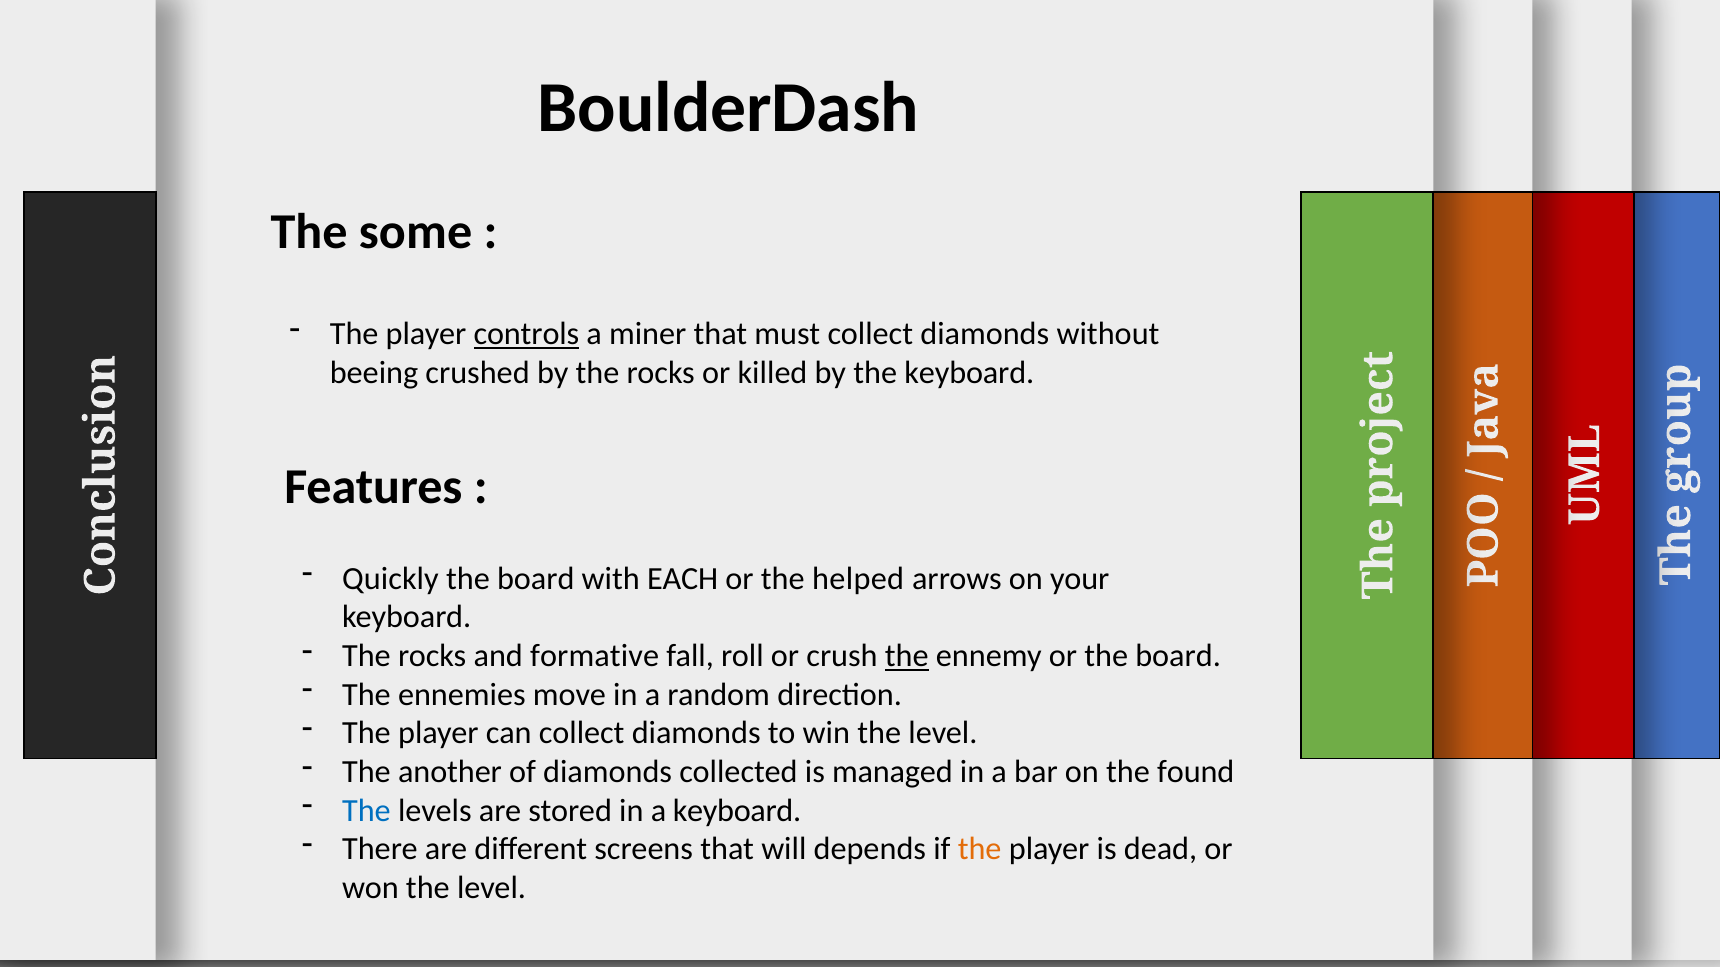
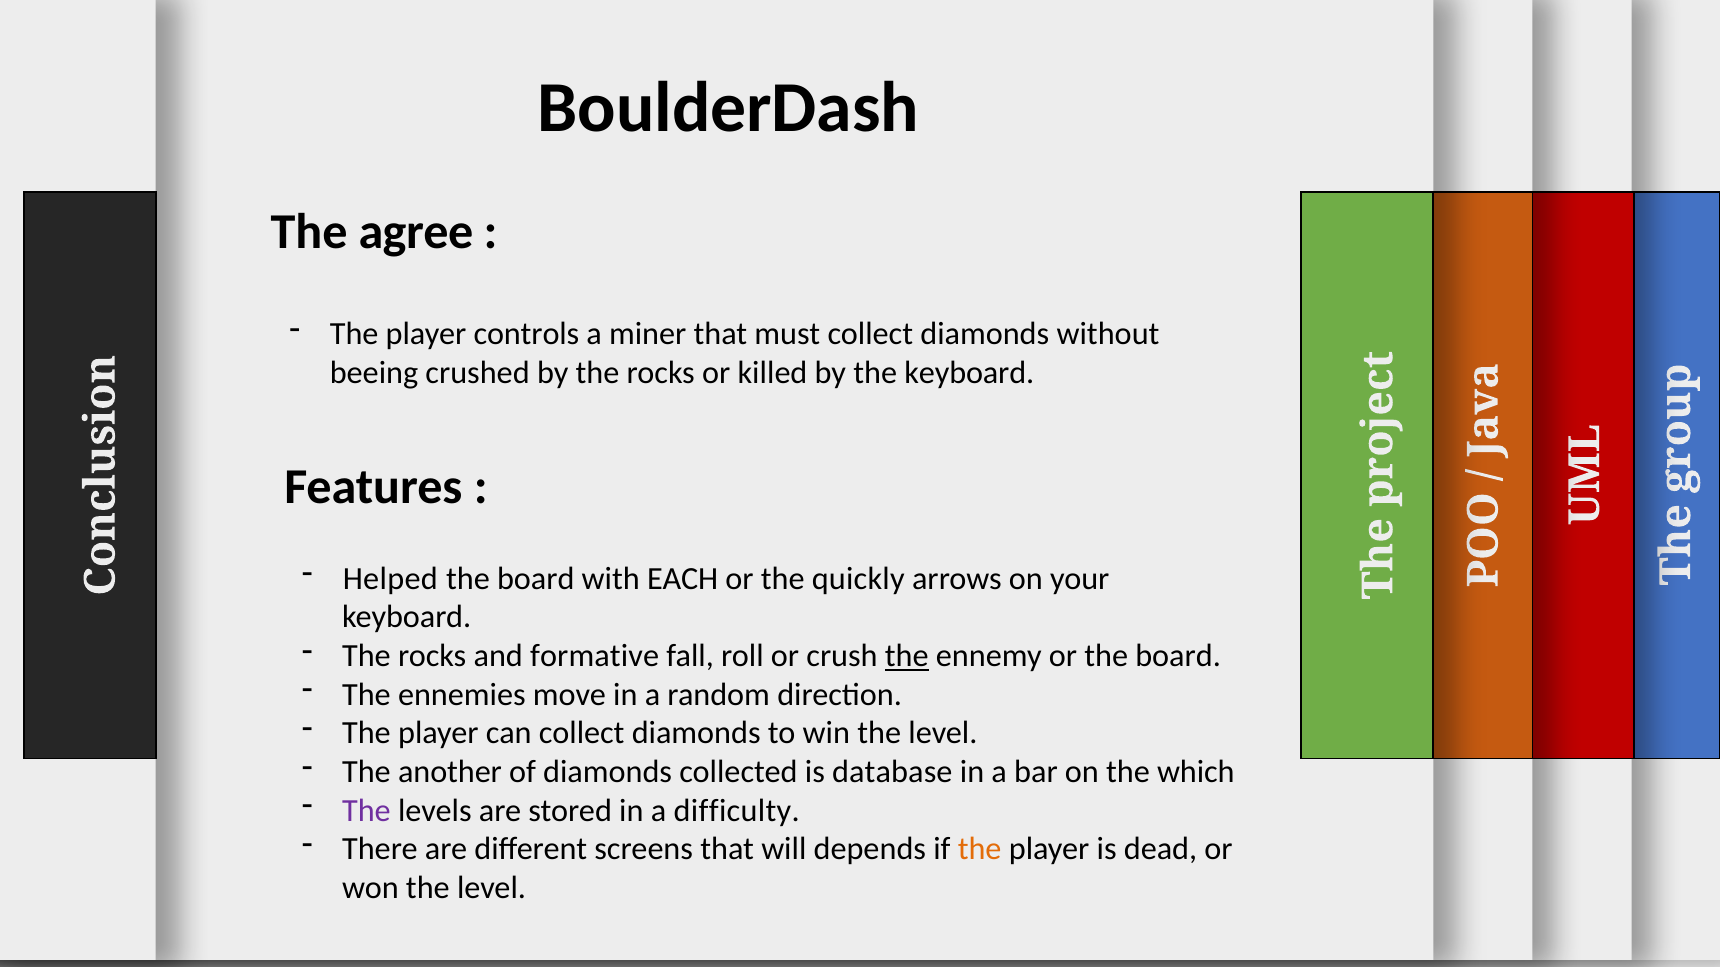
some: some -> agree
controls underline: present -> none
Quickly: Quickly -> Helped
helped: helped -> quickly
managed: managed -> database
found: found -> which
The at (366, 811) colour: blue -> purple
a keyboard: keyboard -> difficulty
